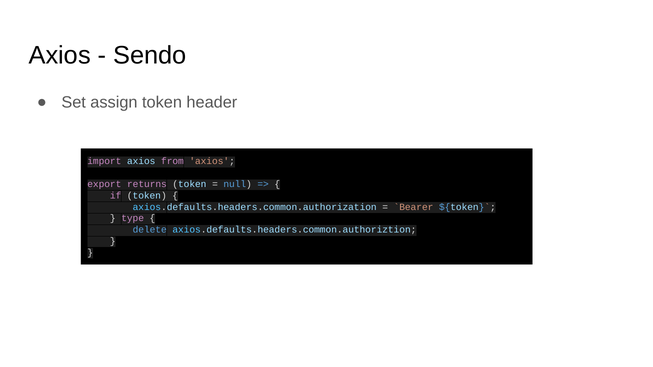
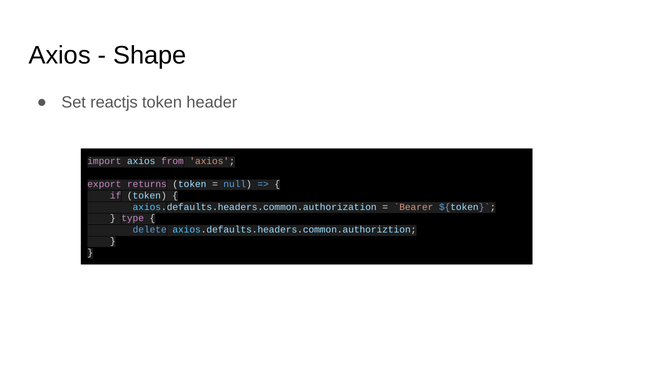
Sendo: Sendo -> Shape
assign: assign -> reactjs
